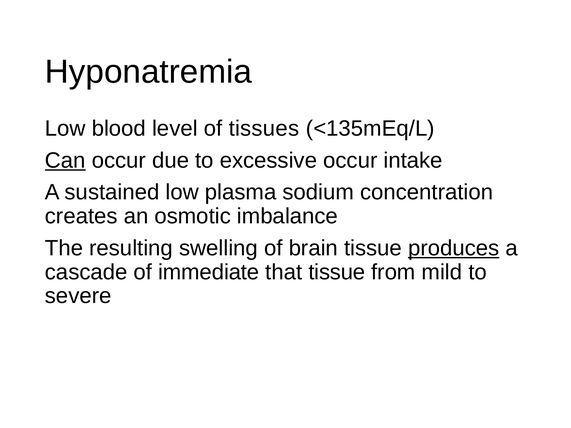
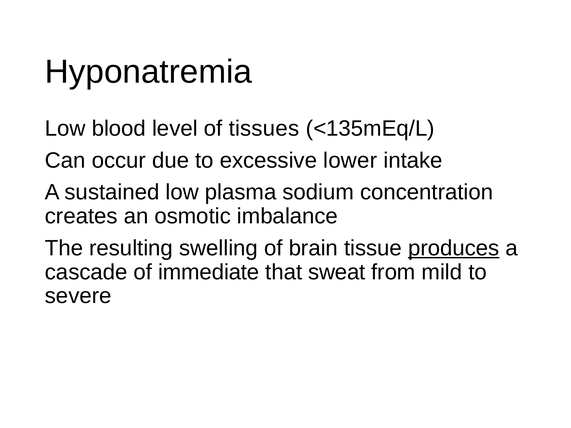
Can underline: present -> none
excessive occur: occur -> lower
that tissue: tissue -> sweat
